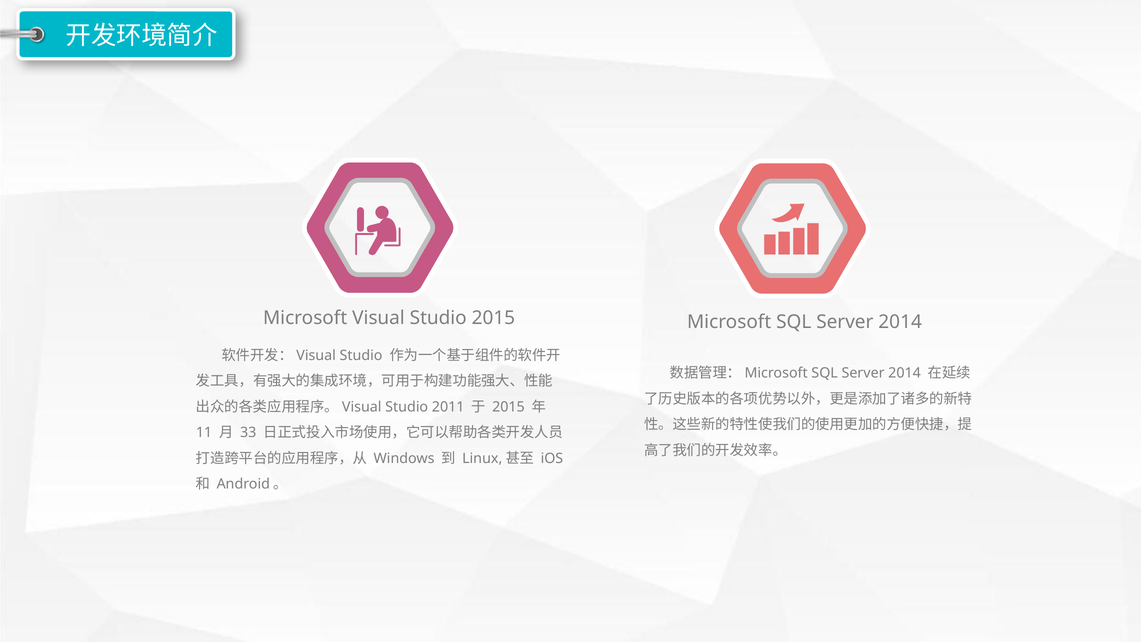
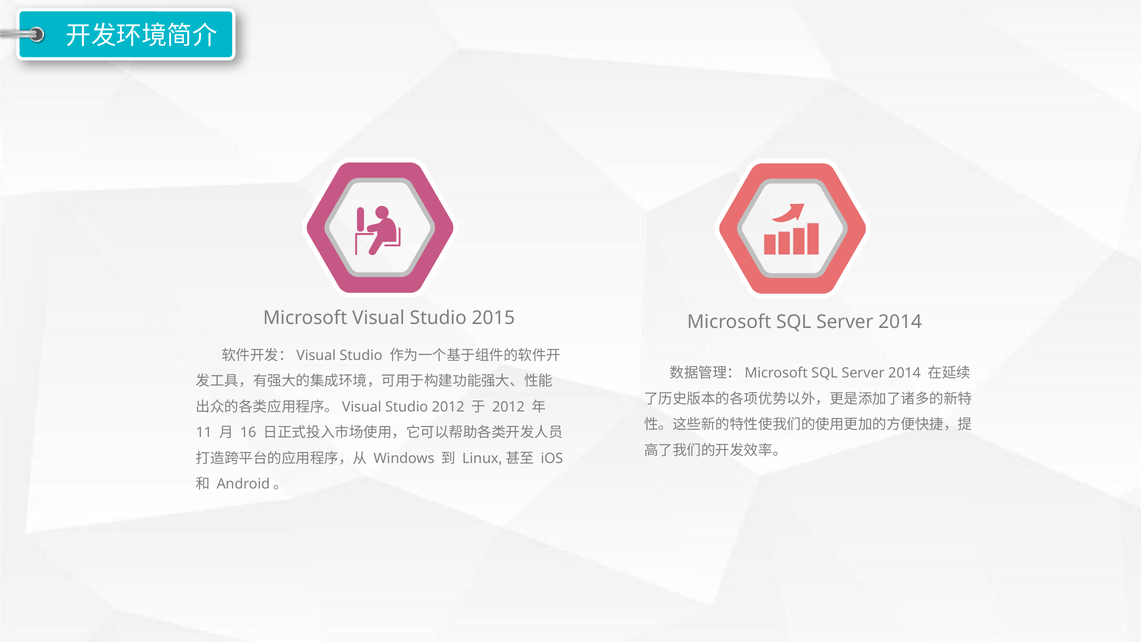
Studio 2011: 2011 -> 2012
2015 at (508, 407): 2015 -> 2012
33: 33 -> 16
